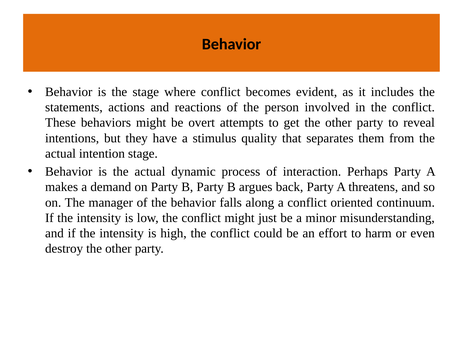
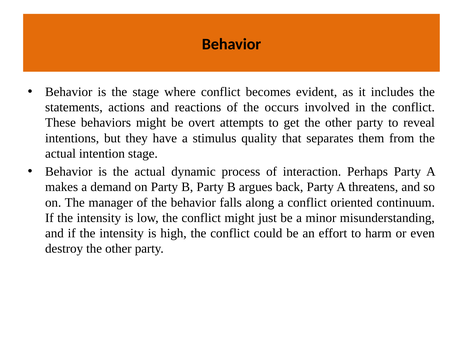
person: person -> occurs
